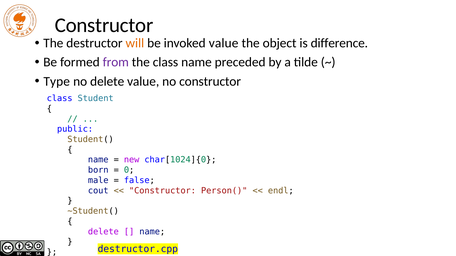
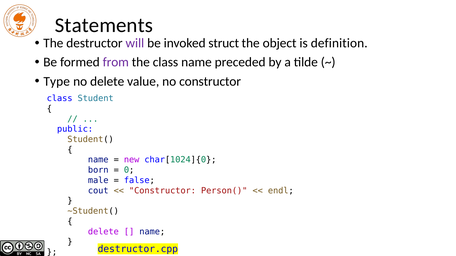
Constructor at (104, 25): Constructor -> Statements
will colour: orange -> purple
invoked value: value -> struct
difference: difference -> definition
